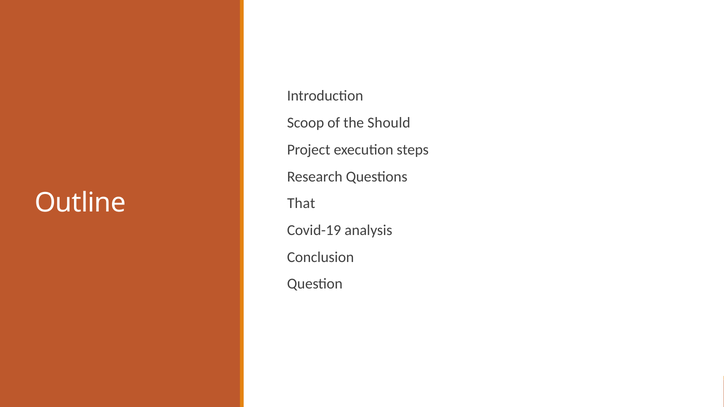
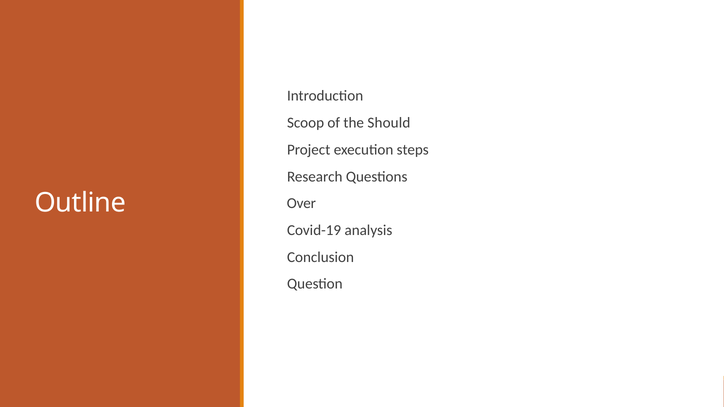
That: That -> Over
